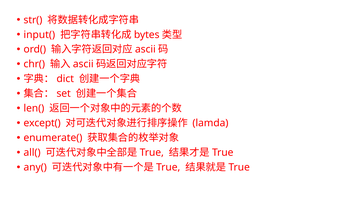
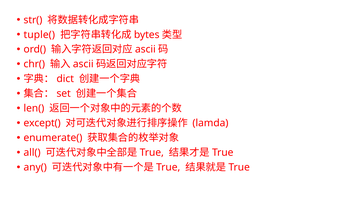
input(: input( -> tuple(
